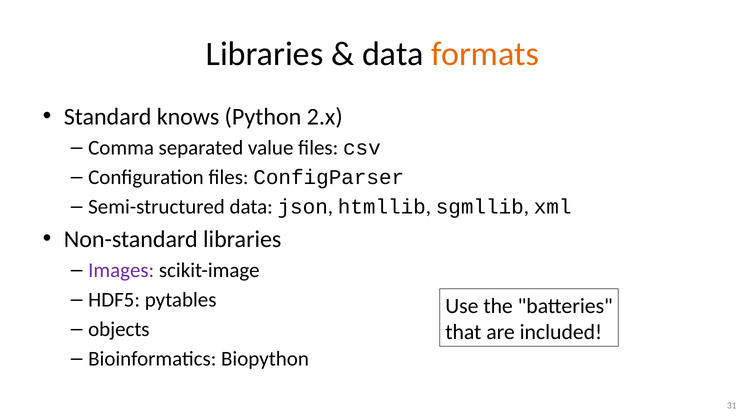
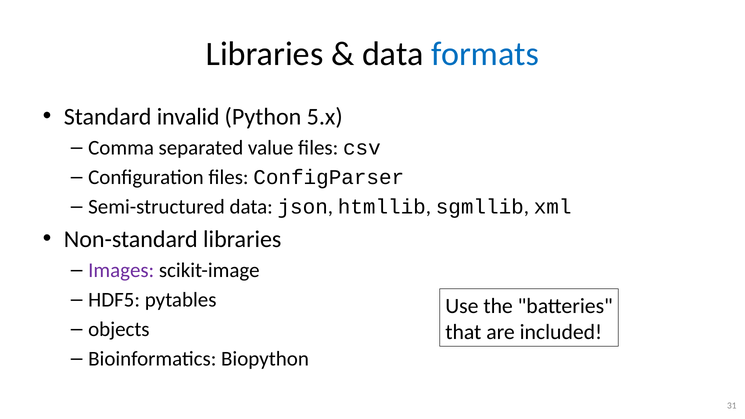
formats colour: orange -> blue
knows: knows -> invalid
2.x: 2.x -> 5.x
